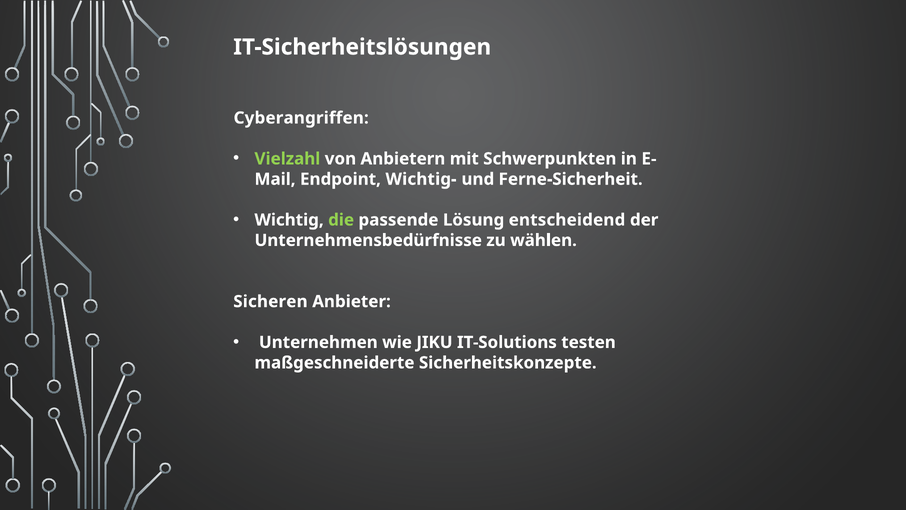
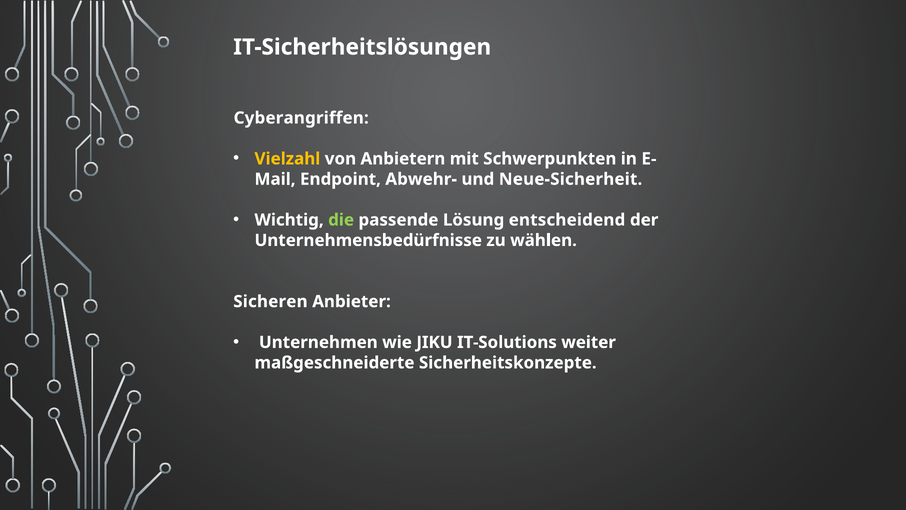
Vielzahl colour: light green -> yellow
Wichtig-: Wichtig- -> Abwehr-
Ferne-Sicherheit: Ferne-Sicherheit -> Neue-Sicherheit
testen: testen -> weiter
